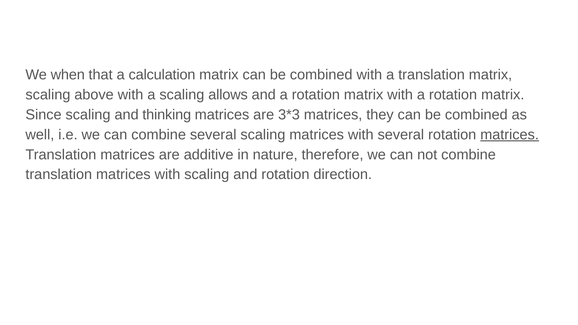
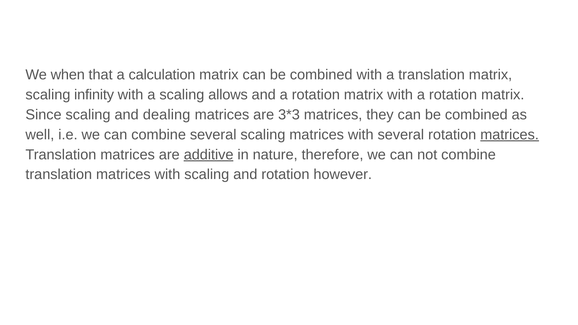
above: above -> infinity
thinking: thinking -> dealing
additive underline: none -> present
direction: direction -> however
